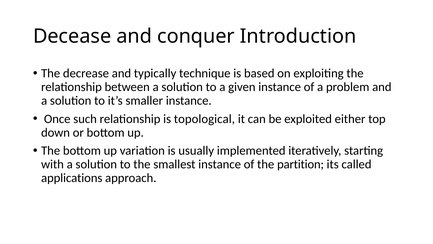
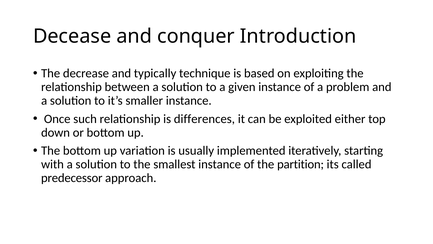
topological: topological -> differences
applications: applications -> predecessor
